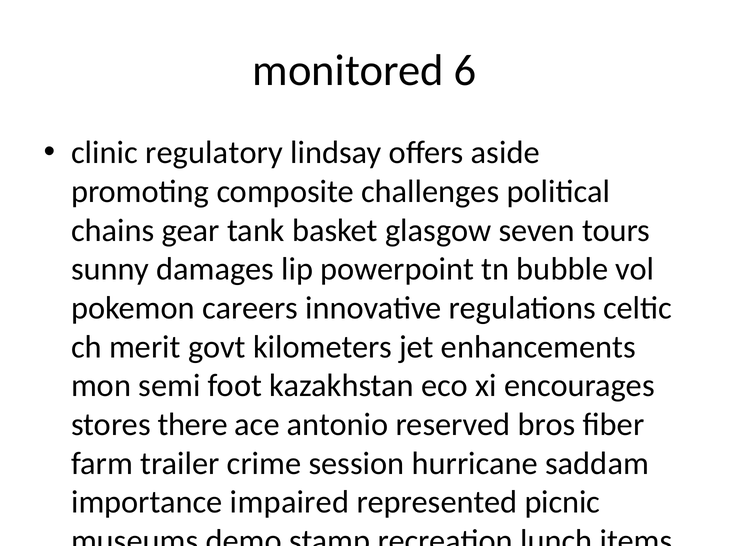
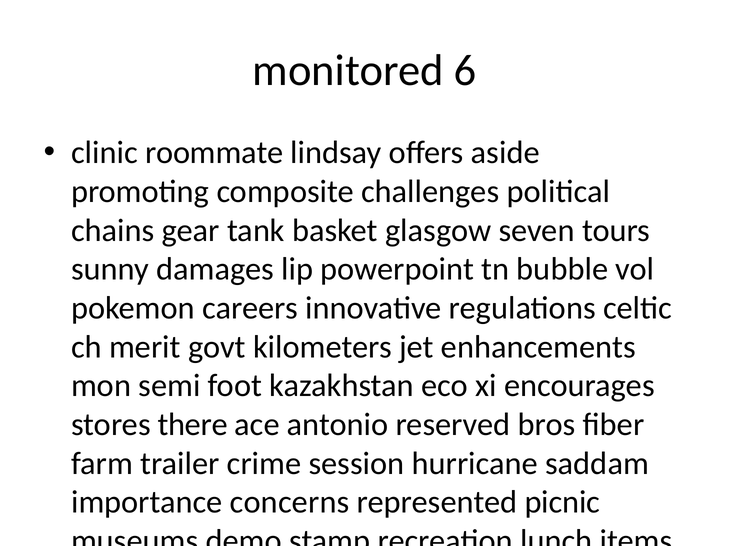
regulatory: regulatory -> roommate
importance impaired: impaired -> concerns
